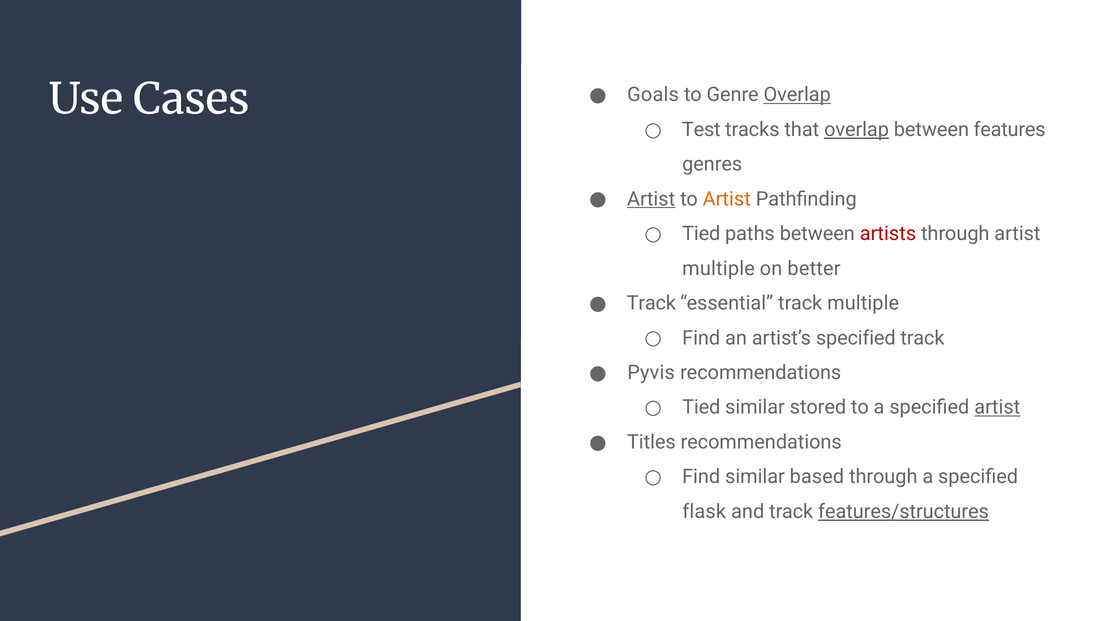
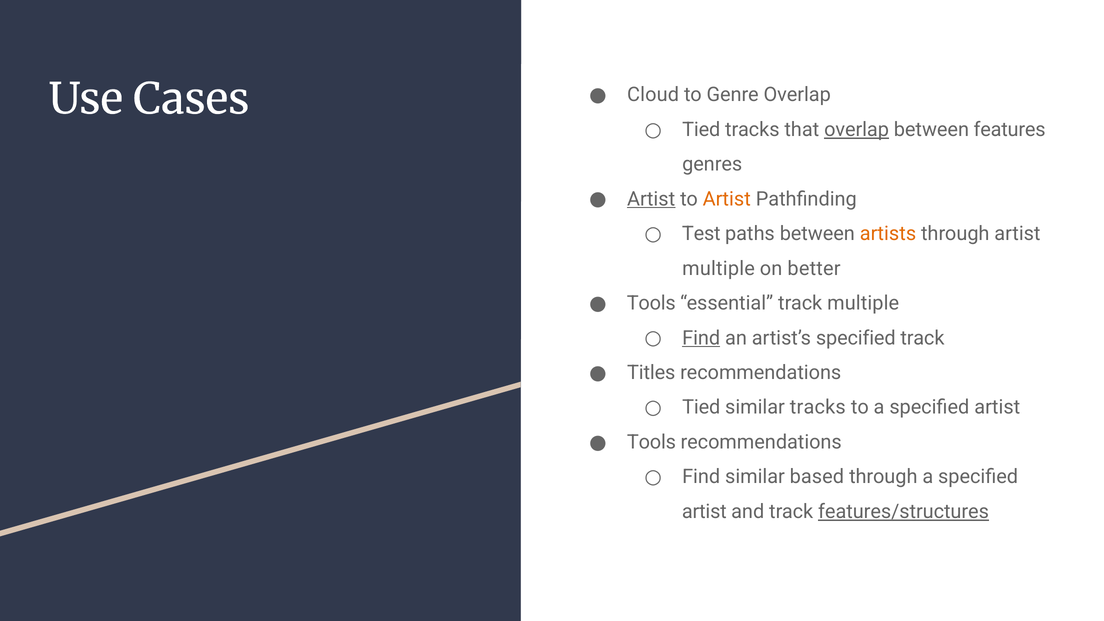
Goals: Goals -> Cloud
Overlap at (797, 95) underline: present -> none
Test at (701, 130): Test -> Tied
Tied at (701, 234): Tied -> Test
artists colour: red -> orange
Track at (651, 303): Track -> Tools
Find at (701, 338) underline: none -> present
Pyvis: Pyvis -> Titles
similar stored: stored -> tracks
artist at (997, 407) underline: present -> none
Titles at (651, 442): Titles -> Tools
flask at (704, 512): flask -> artist
